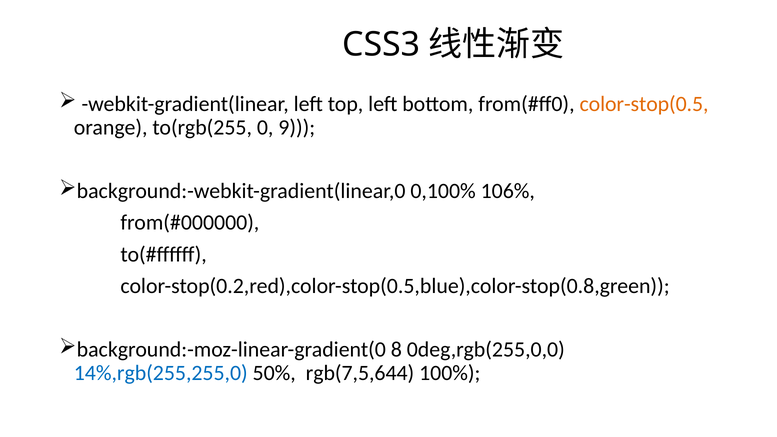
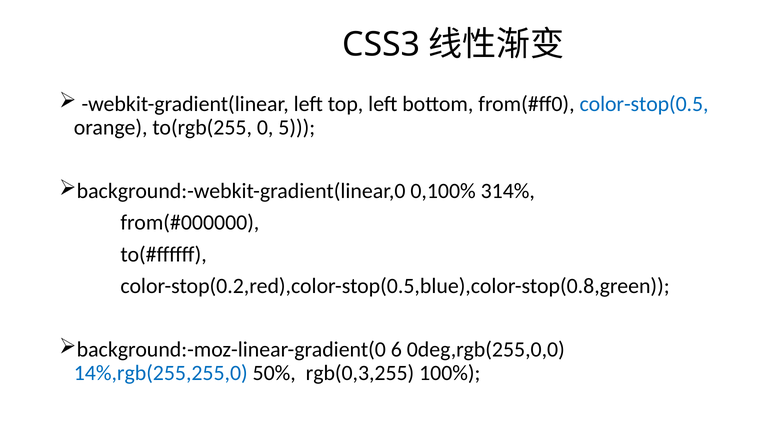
color-stop(0.5 colour: orange -> blue
9: 9 -> 5
106%: 106% -> 314%
8: 8 -> 6
rgb(7,5,644: rgb(7,5,644 -> rgb(0,3,255
